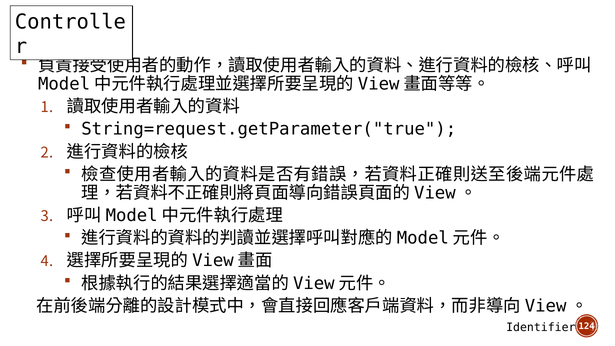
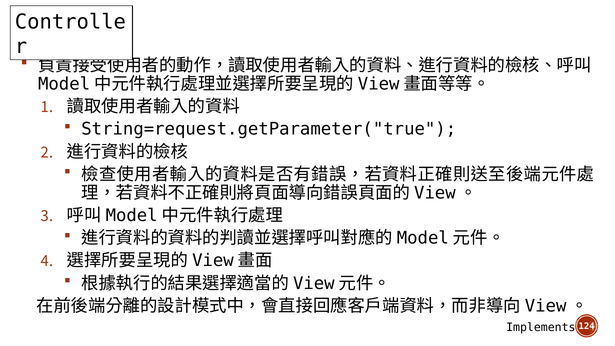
Identifier: Identifier -> Implements
